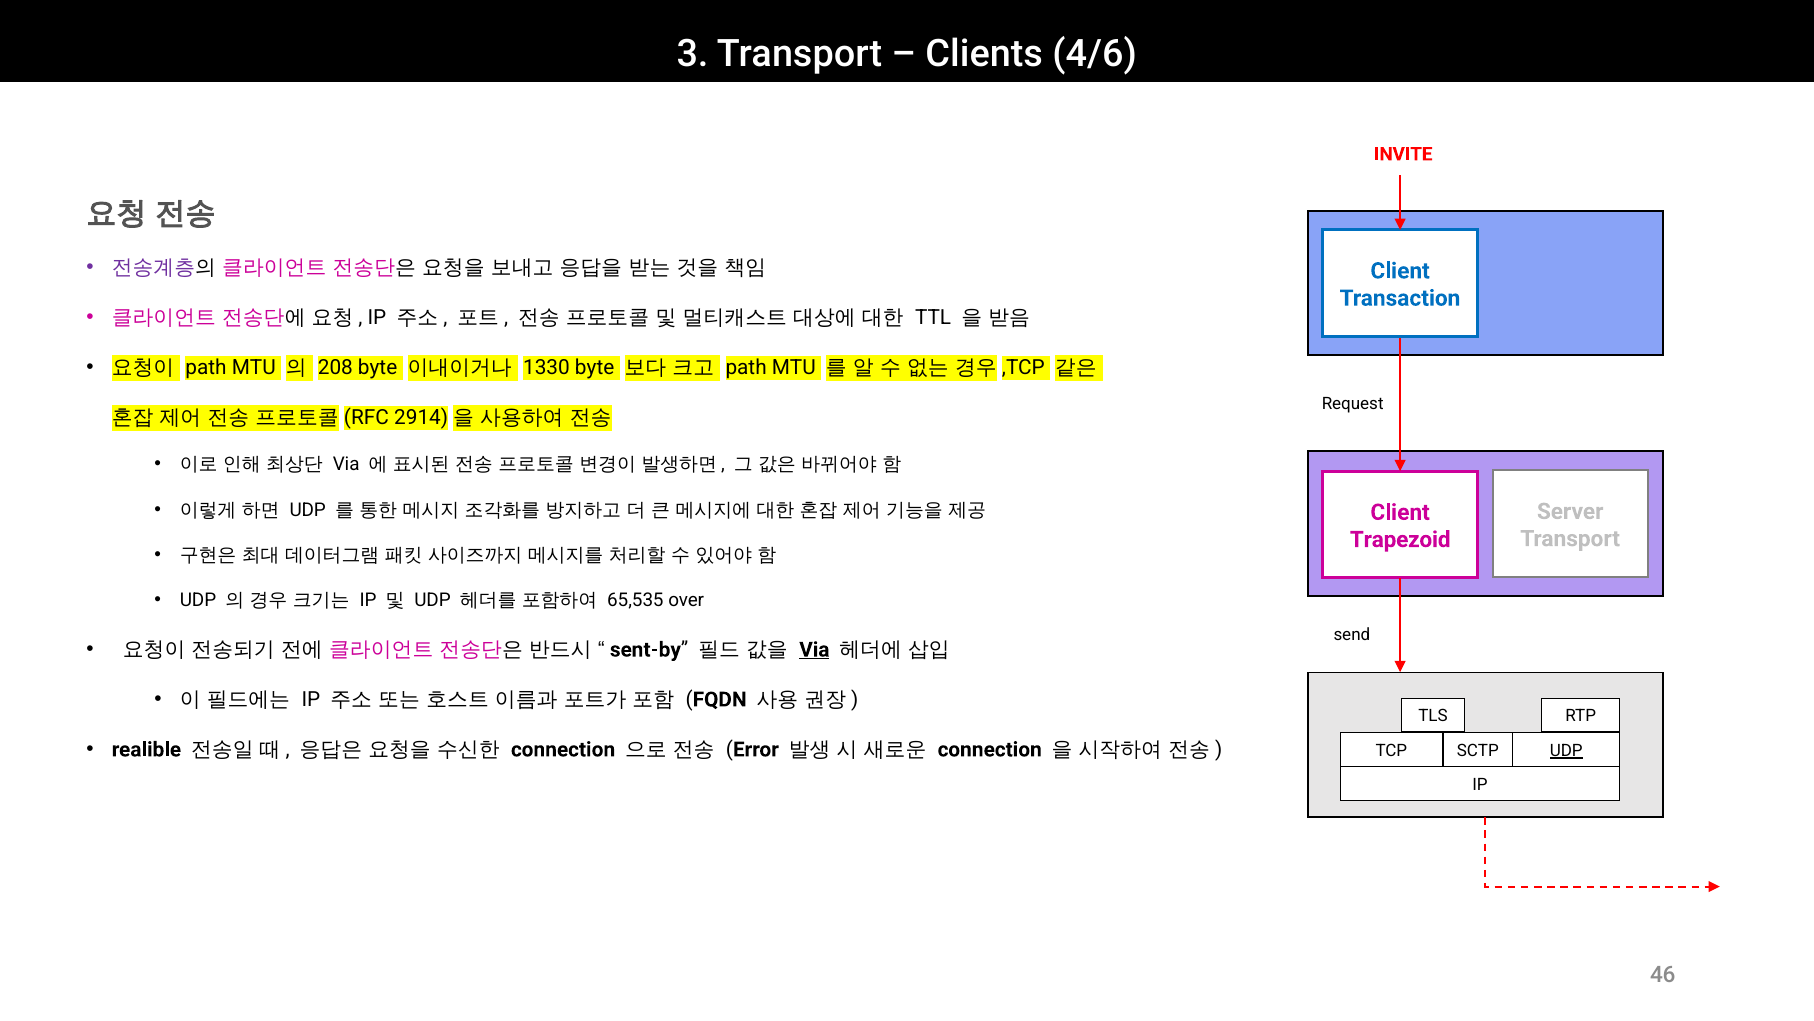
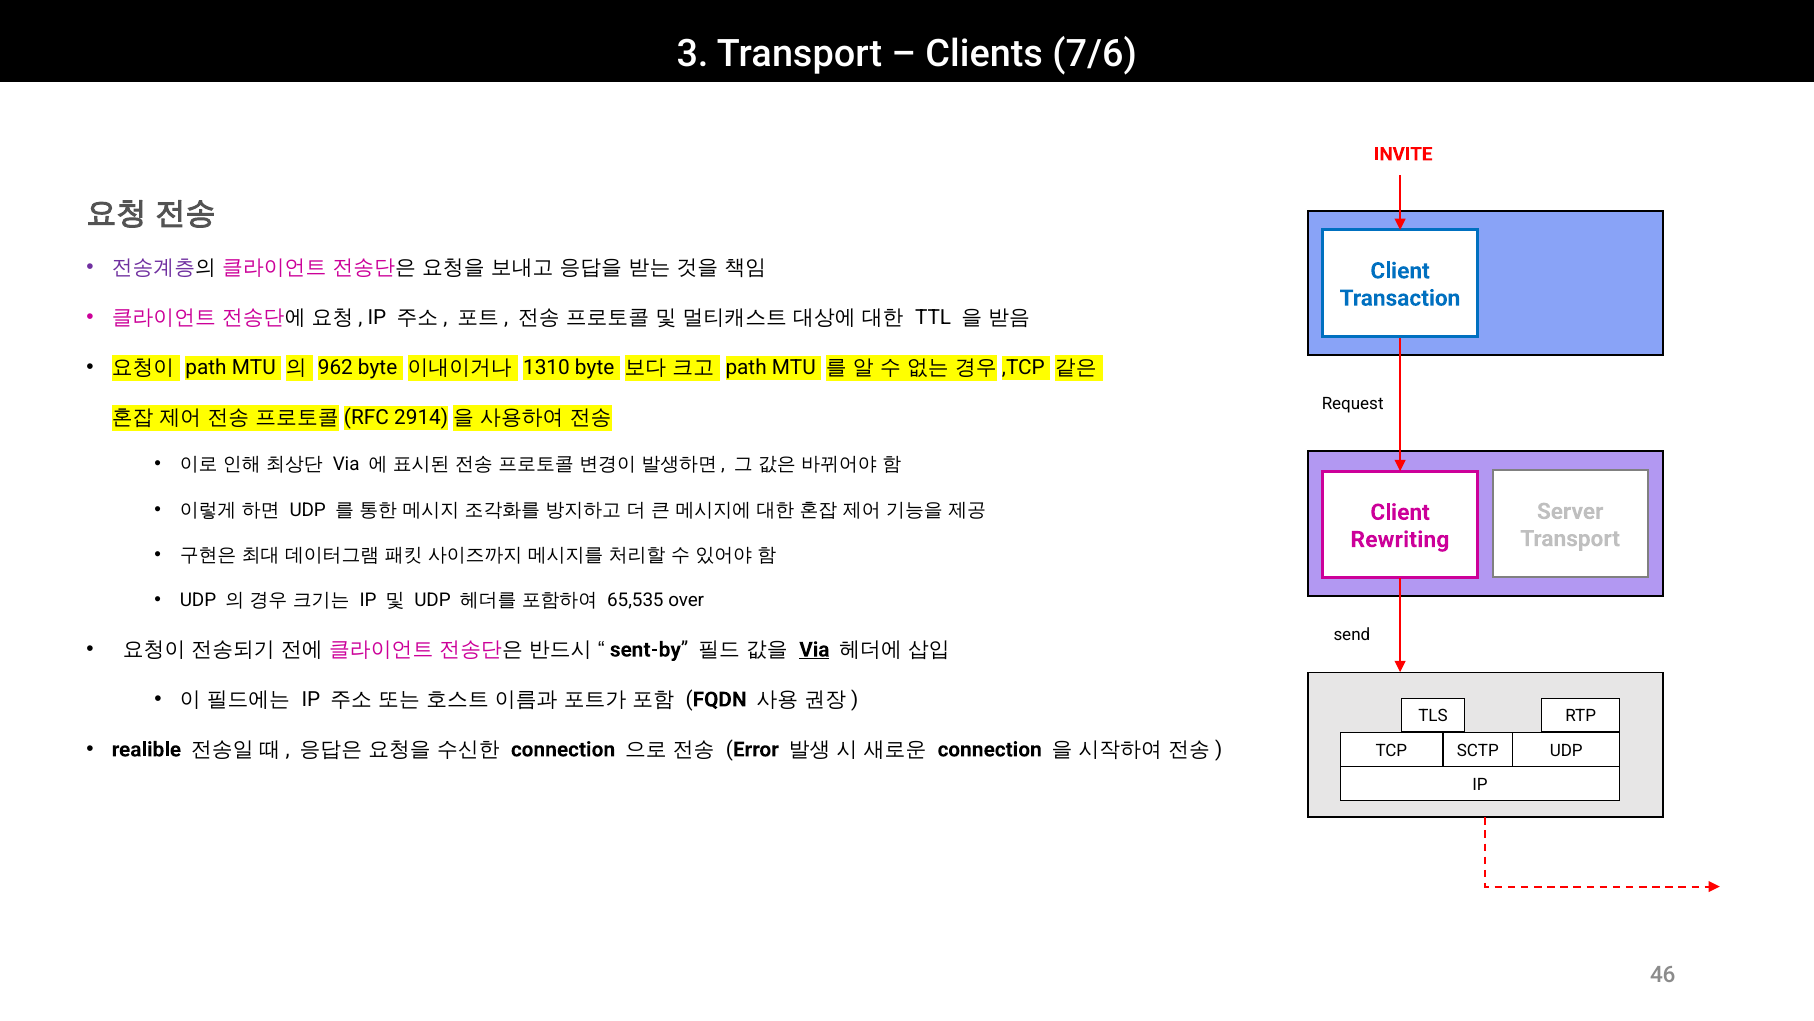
4/6: 4/6 -> 7/6
208: 208 -> 962
1330: 1330 -> 1310
Trapezoid: Trapezoid -> Rewriting
UDP at (1566, 750) underline: present -> none
